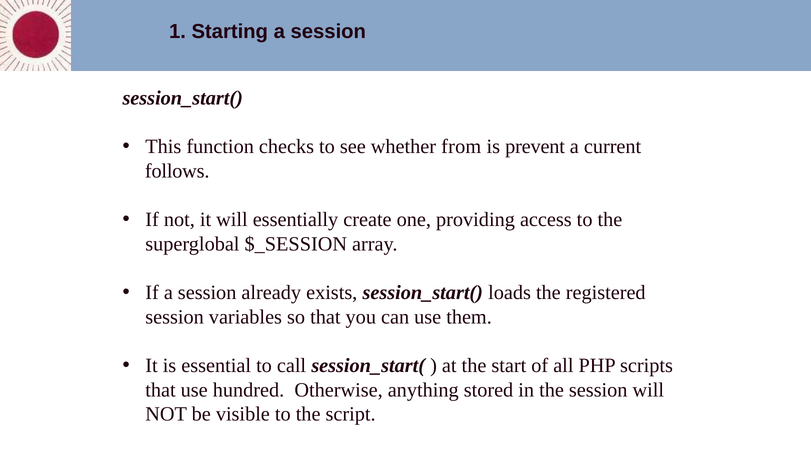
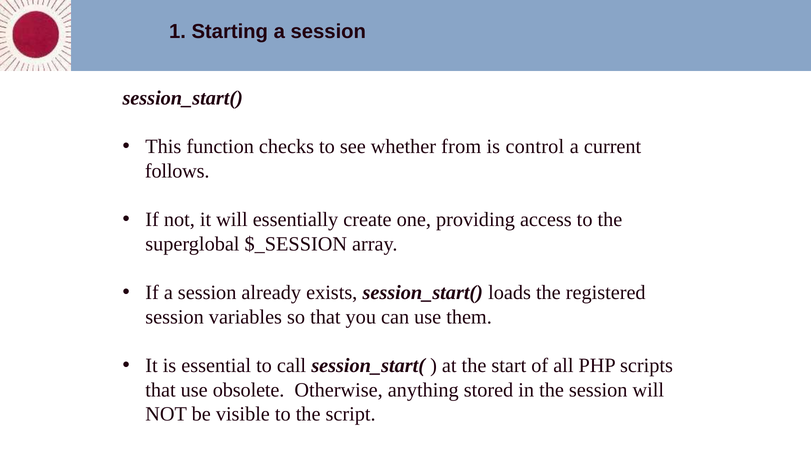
prevent: prevent -> control
hundred: hundred -> obsolete
